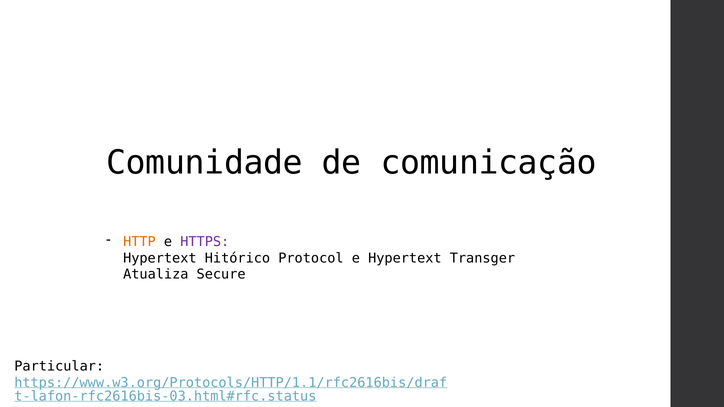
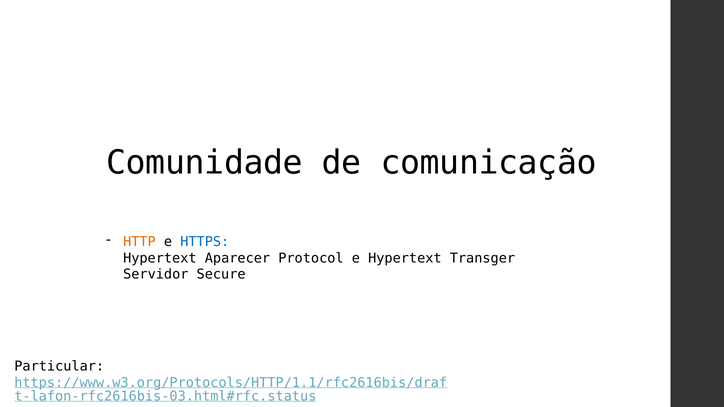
HTTPS colour: purple -> blue
Hitórico: Hitórico -> Aparecer
Atualiza: Atualiza -> Servidor
